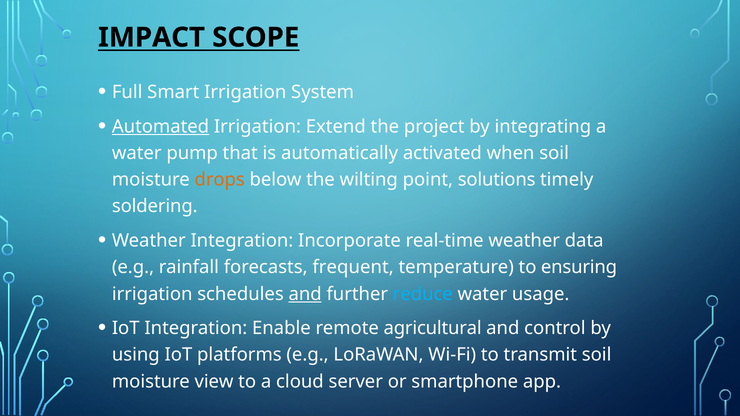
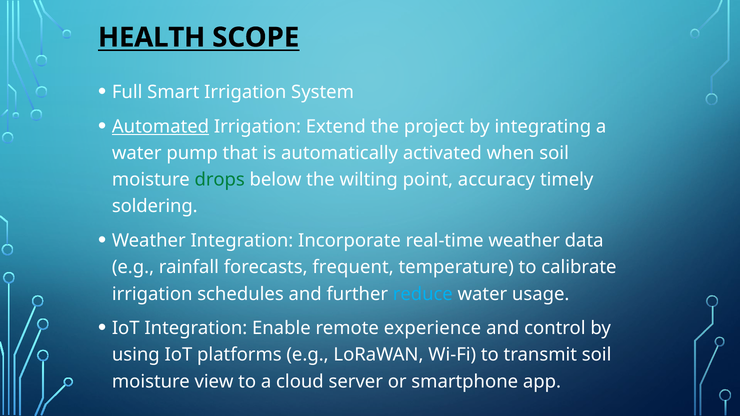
IMPACT: IMPACT -> HEALTH
drops colour: orange -> green
solutions: solutions -> accuracy
ensuring: ensuring -> calibrate
and at (305, 294) underline: present -> none
agricultural: agricultural -> experience
